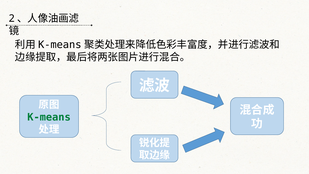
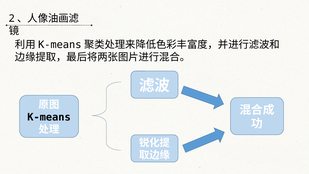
K-means colour: green -> black
